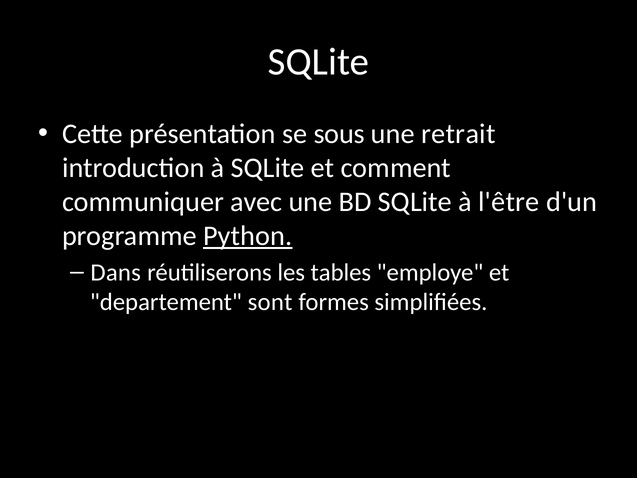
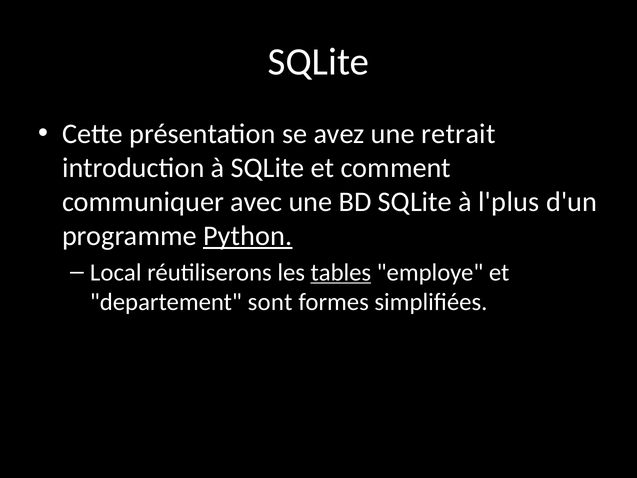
sous: sous -> avez
l'être: l'être -> l'plus
Dans: Dans -> Local
tables underline: none -> present
